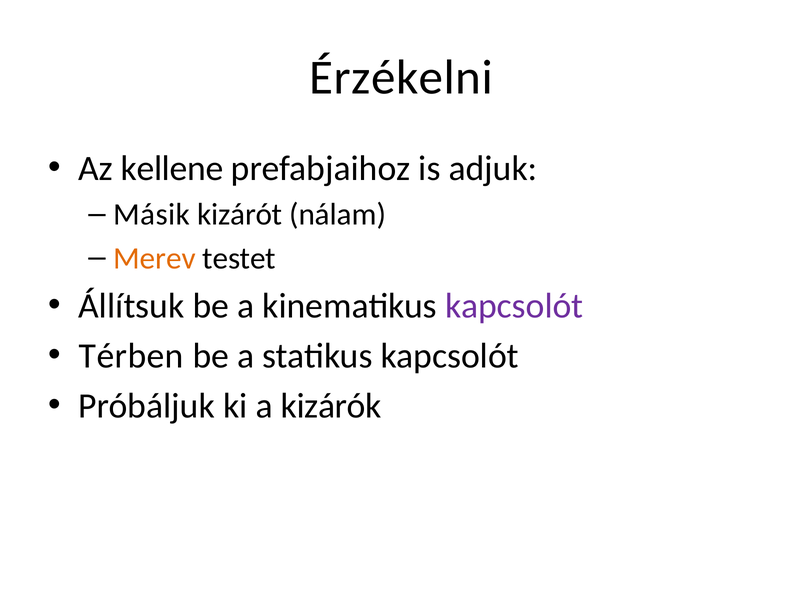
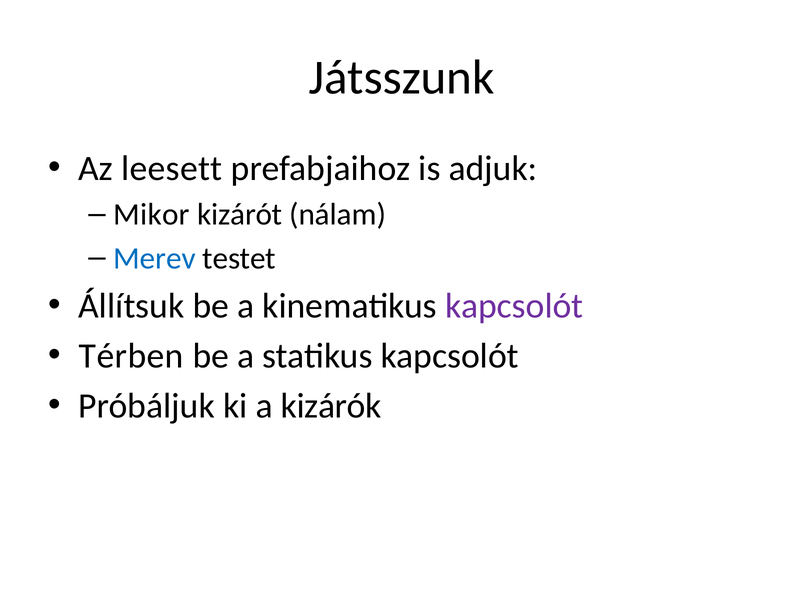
Érzékelni: Érzékelni -> Játsszunk
kellene: kellene -> leesett
Másik: Másik -> Mikor
Merev colour: orange -> blue
